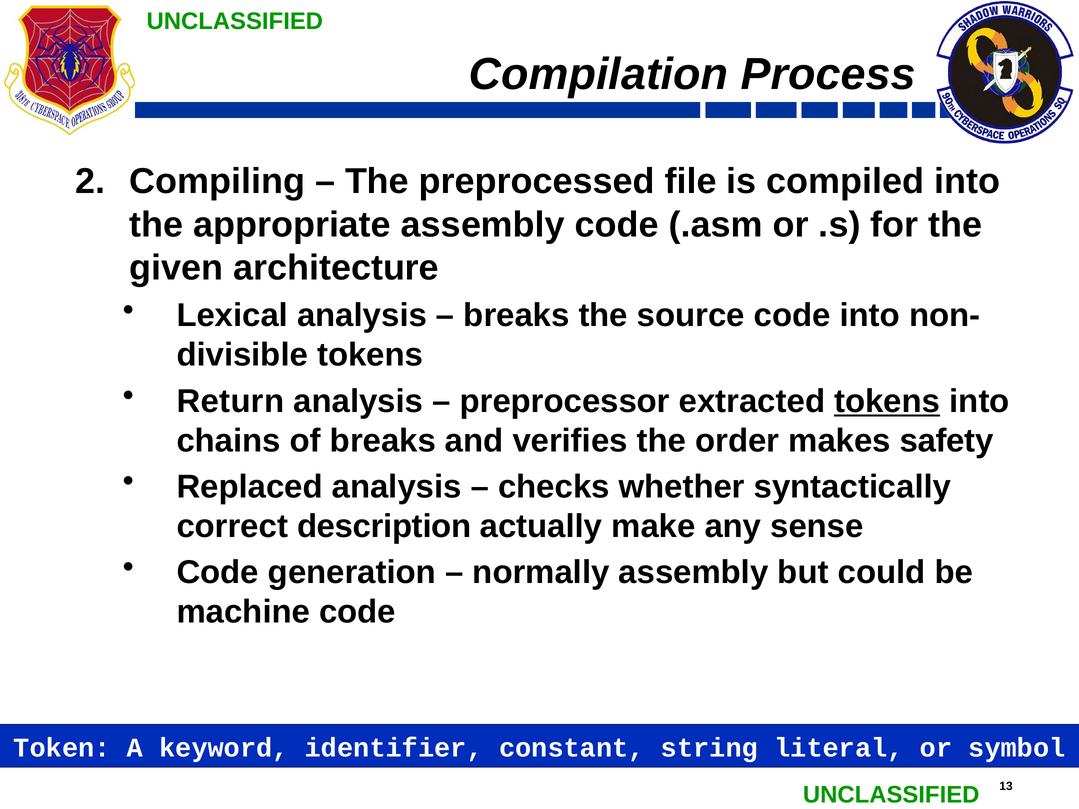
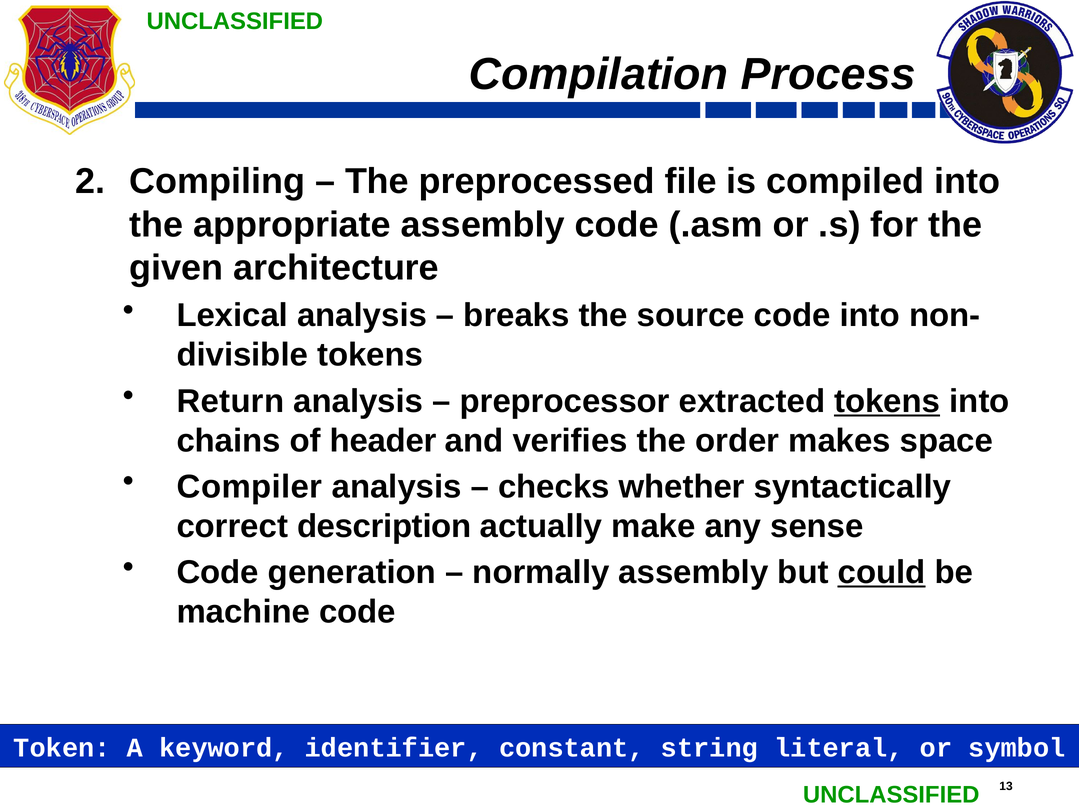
of breaks: breaks -> header
safety: safety -> space
Replaced: Replaced -> Compiler
could underline: none -> present
